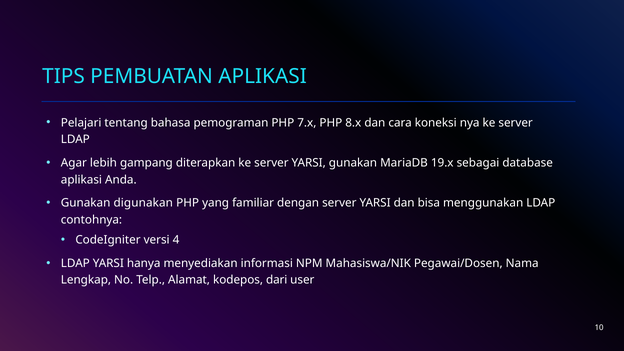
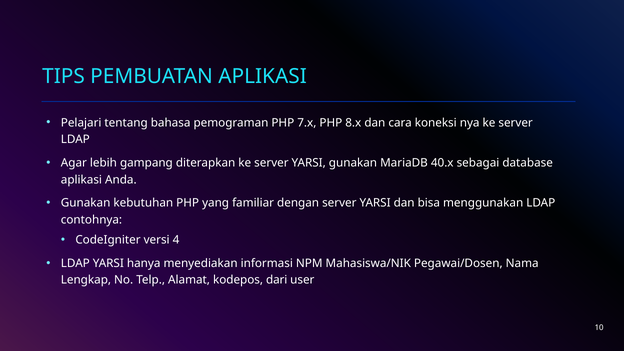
19.x: 19.x -> 40.x
digunakan: digunakan -> kebutuhan
